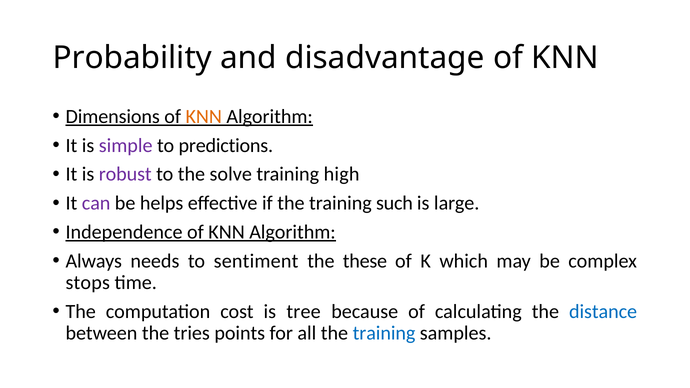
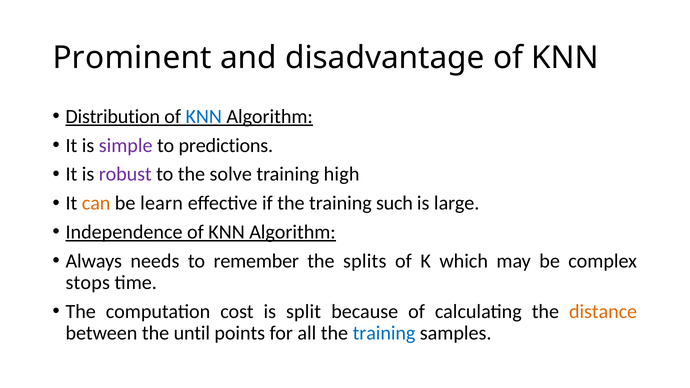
Probability: Probability -> Prominent
Dimensions: Dimensions -> Distribution
KNN at (204, 117) colour: orange -> blue
can colour: purple -> orange
helps: helps -> learn
sentiment: sentiment -> remember
these: these -> splits
tree: tree -> split
distance colour: blue -> orange
tries: tries -> until
